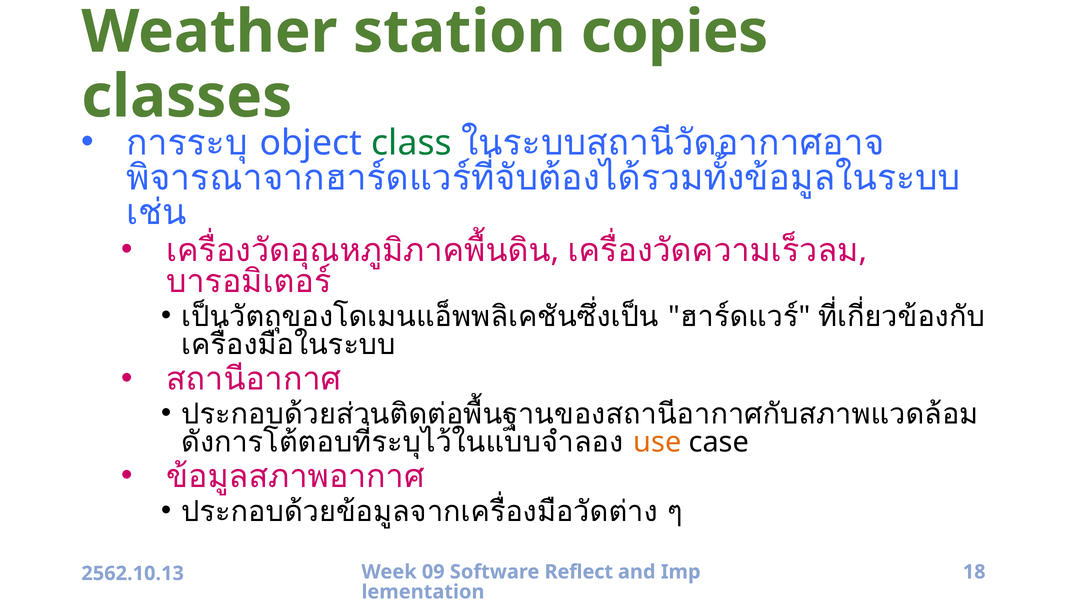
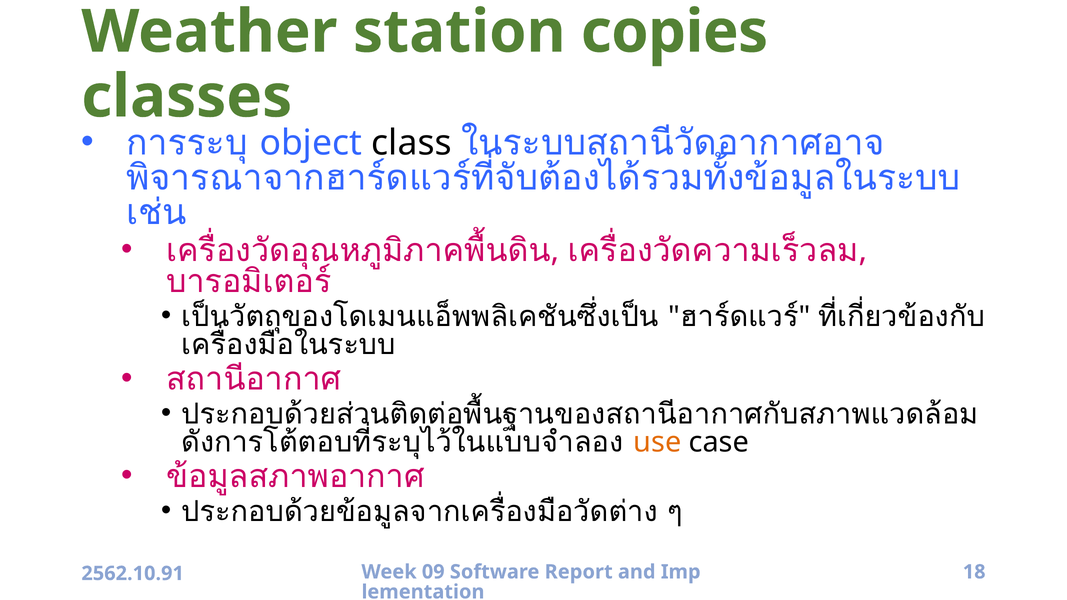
class colour: green -> black
Reflect: Reflect -> Report
2562.10.13: 2562.10.13 -> 2562.10.91
